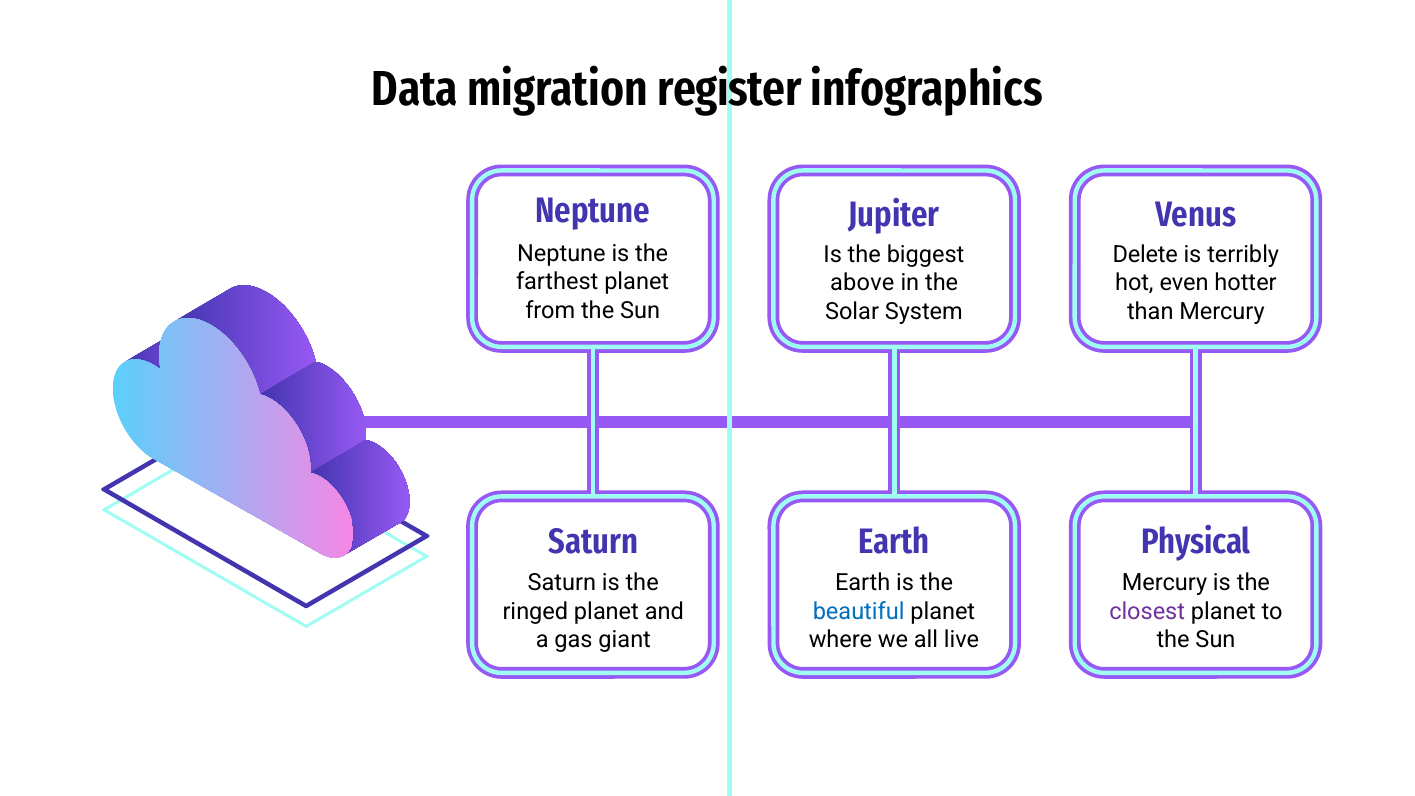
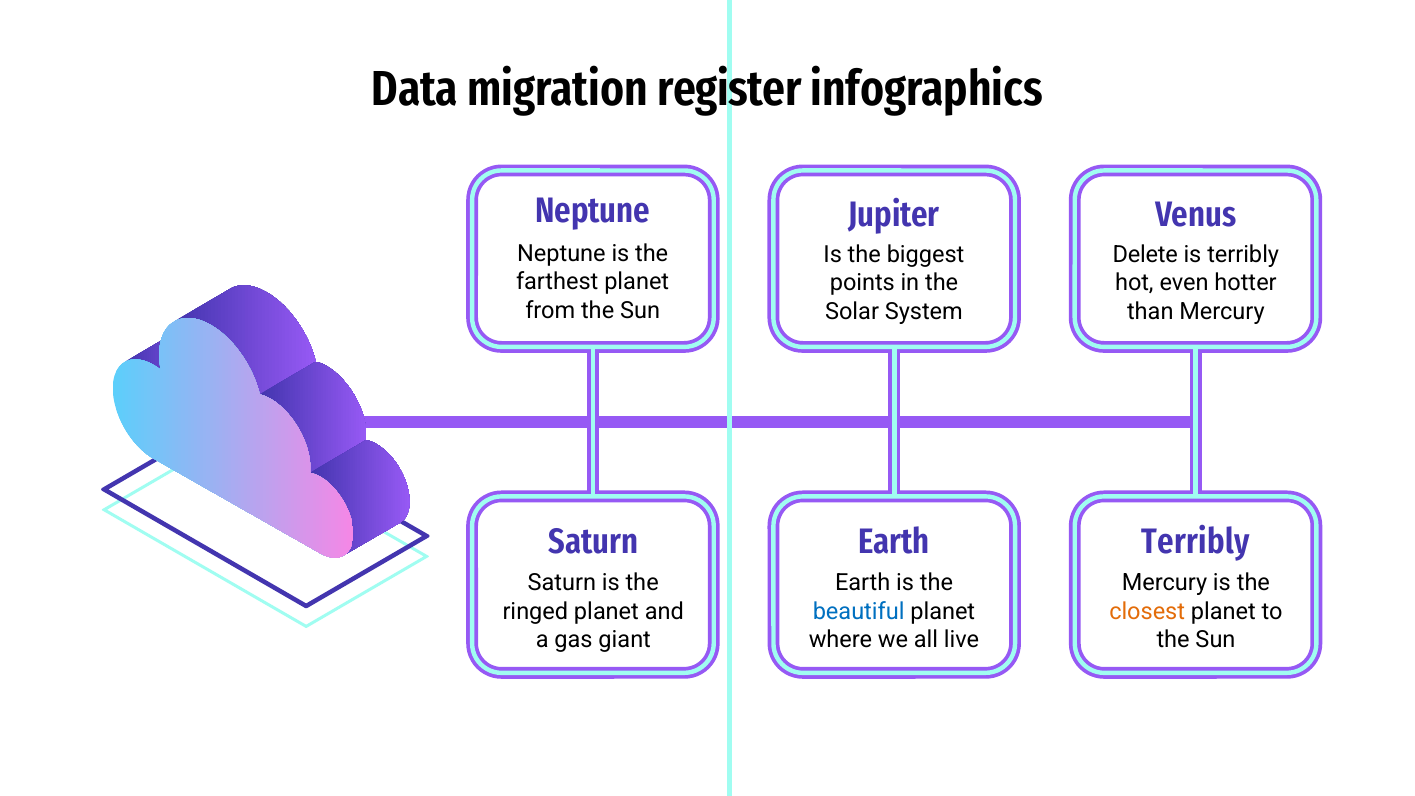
above: above -> points
Physical at (1196, 541): Physical -> Terribly
closest colour: purple -> orange
